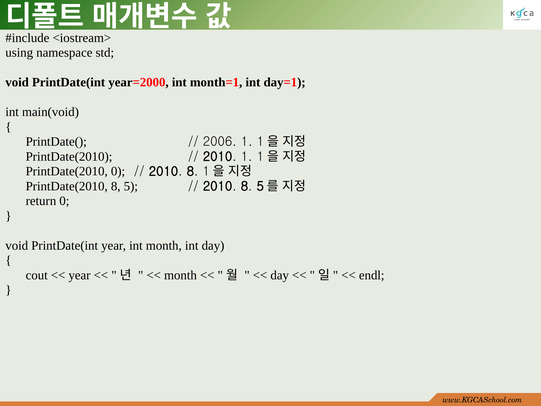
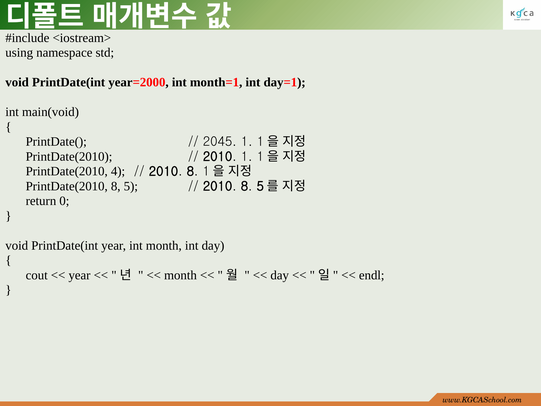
2006: 2006 -> 2045
PrintDate(2010 0: 0 -> 4
